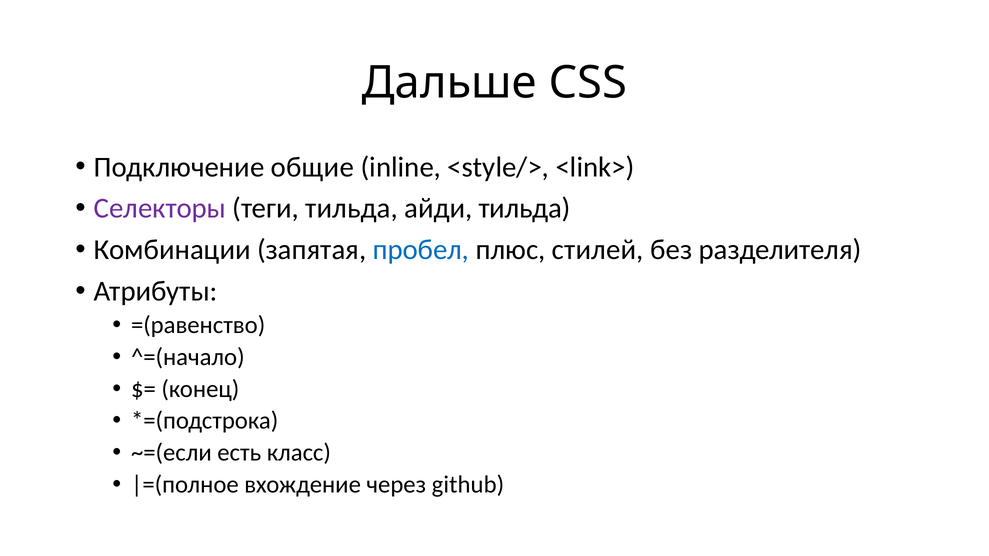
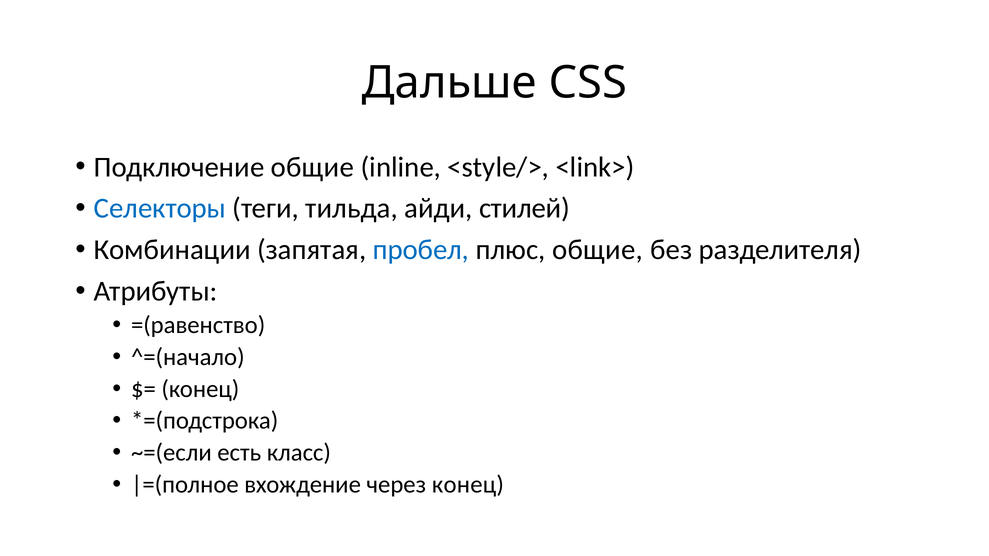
Селекторы colour: purple -> blue
айди тильда: тильда -> стилей
плюс стилей: стилей -> общие
через github: github -> конец
